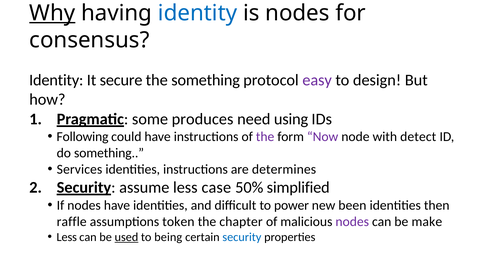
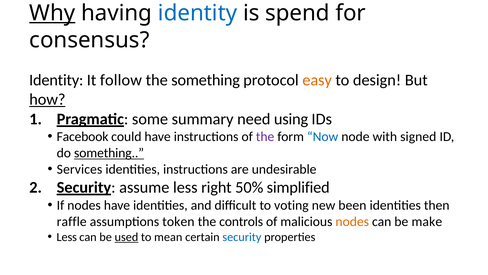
is nodes: nodes -> spend
secure: secure -> follow
easy colour: purple -> orange
how underline: none -> present
produces: produces -> summary
Following: Following -> Facebook
Now colour: purple -> blue
detect: detect -> signed
something at (109, 153) underline: none -> present
determines: determines -> undesirable
case: case -> right
power: power -> voting
chapter: chapter -> controls
nodes at (352, 221) colour: purple -> orange
being: being -> mean
